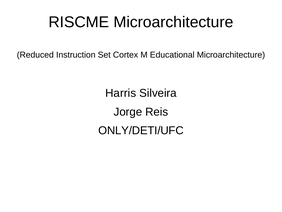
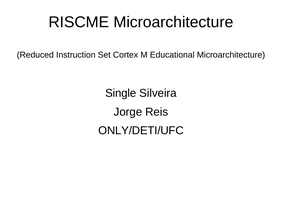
Harris: Harris -> Single
